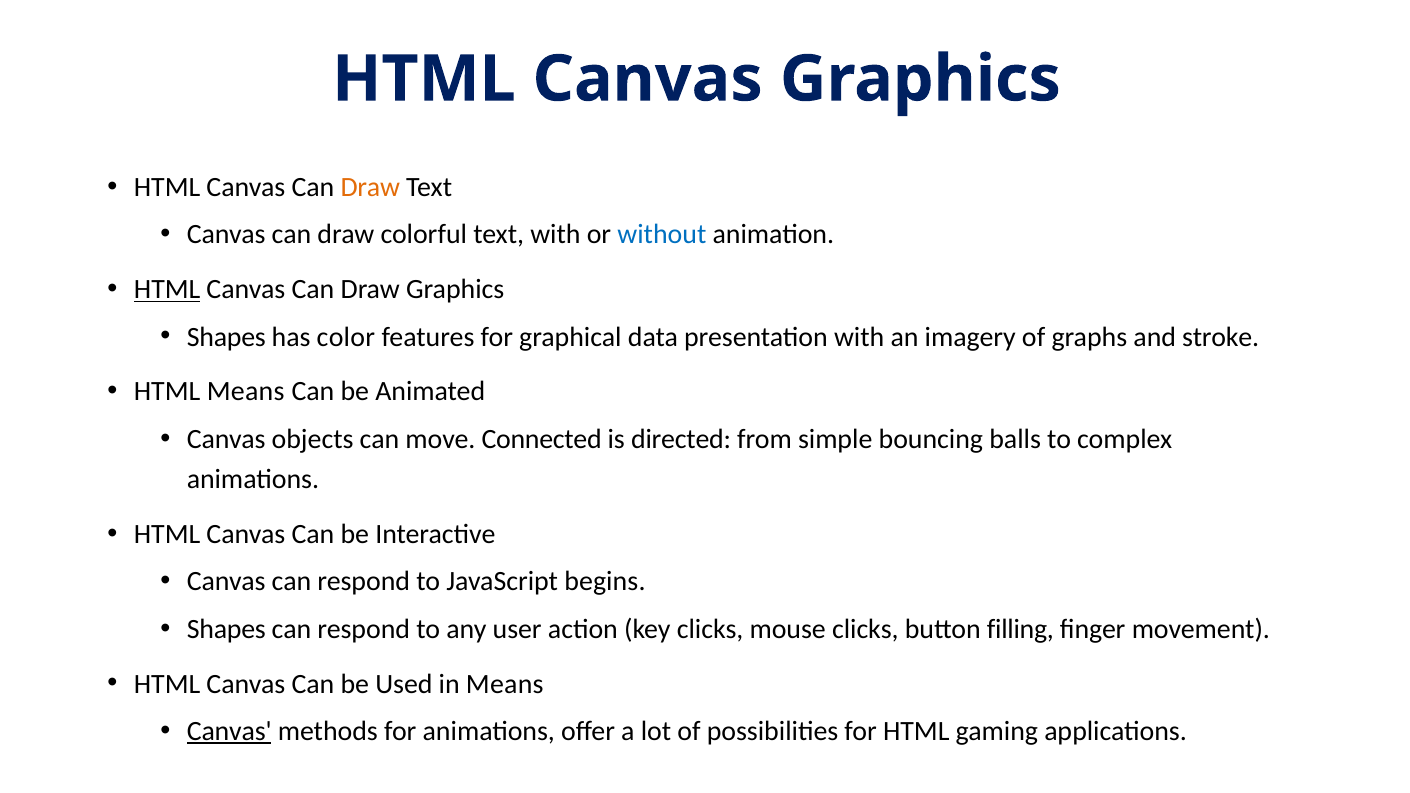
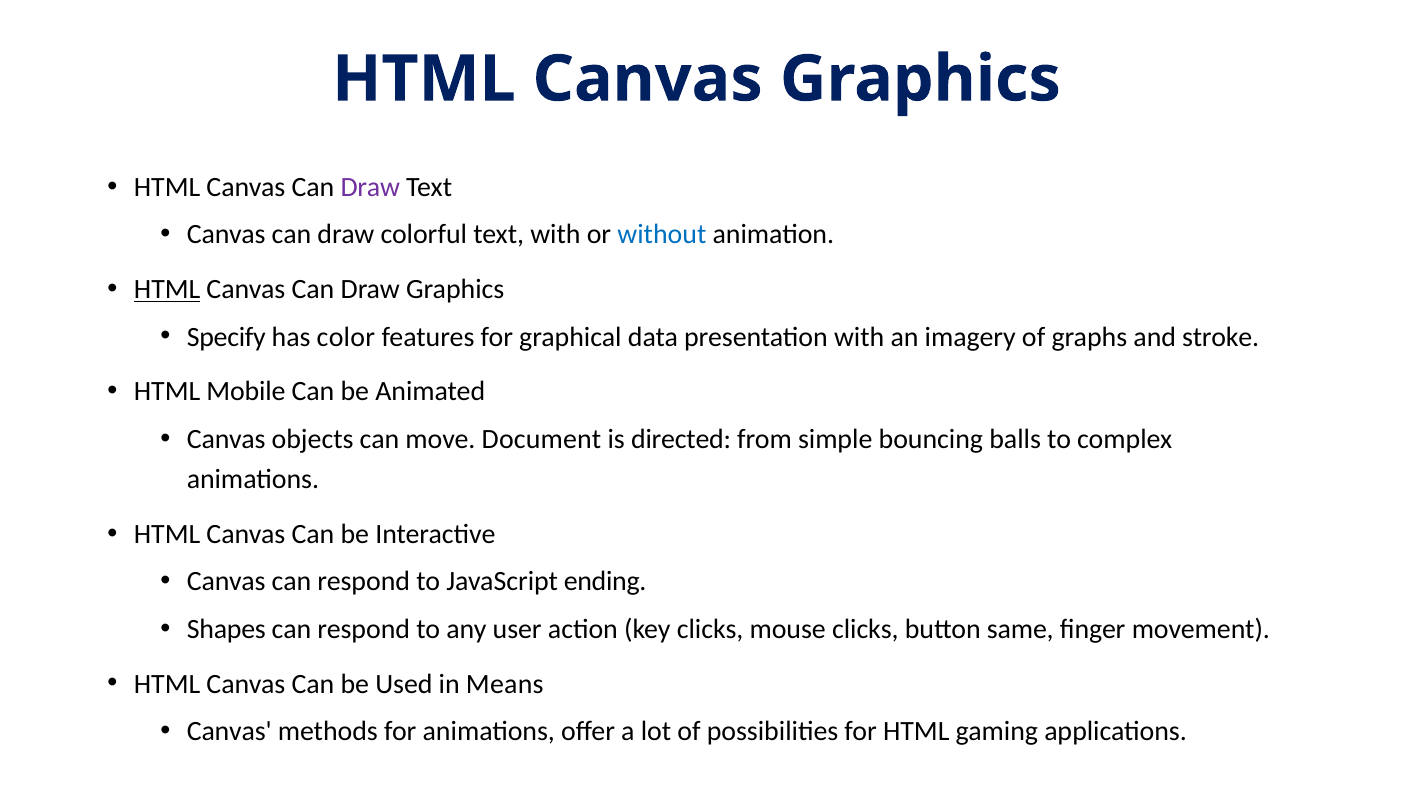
Draw at (370, 187) colour: orange -> purple
Shapes at (226, 337): Shapes -> Specify
HTML Means: Means -> Mobile
Connected: Connected -> Document
begins: begins -> ending
filling: filling -> same
Canvas at (229, 731) underline: present -> none
